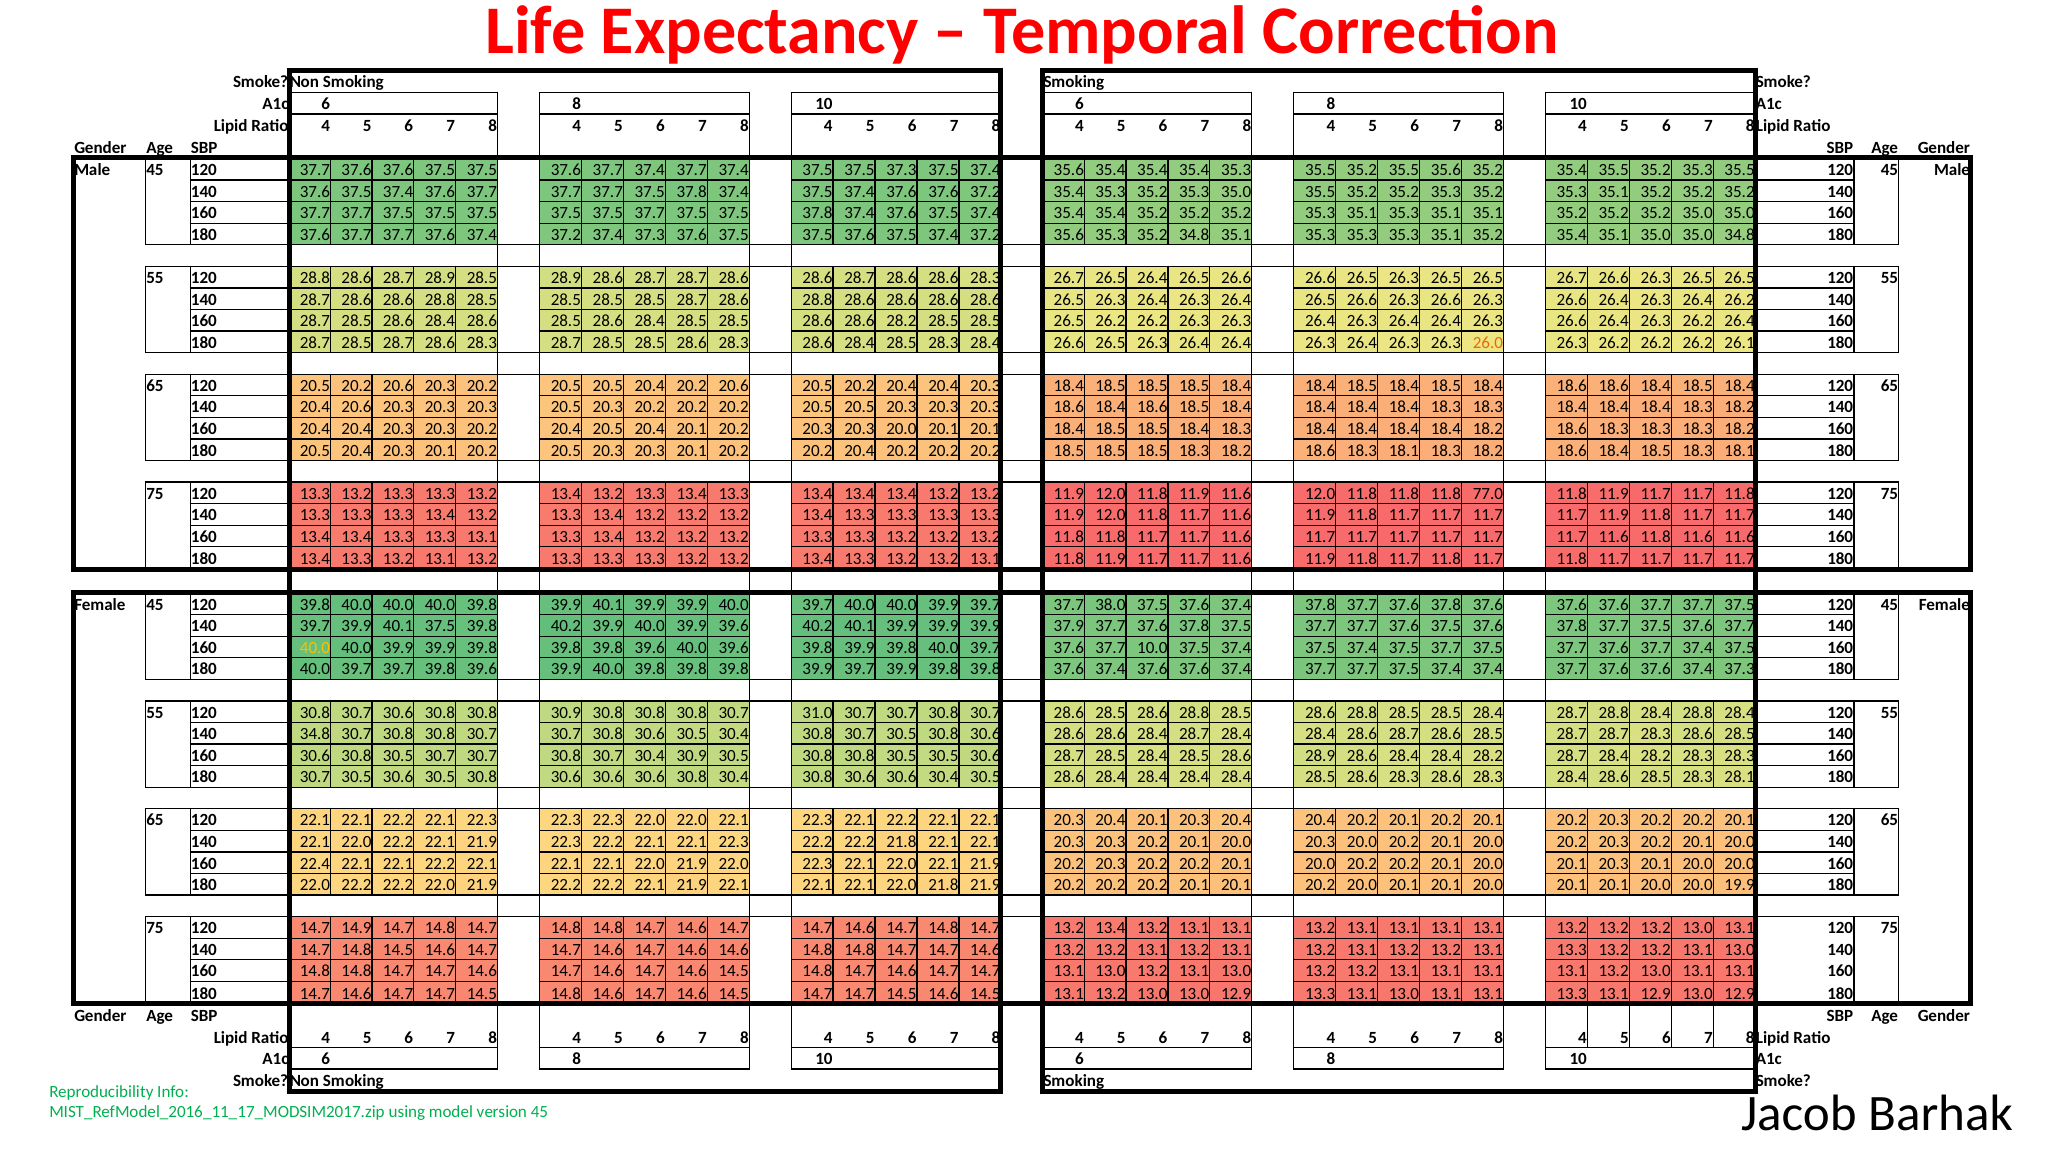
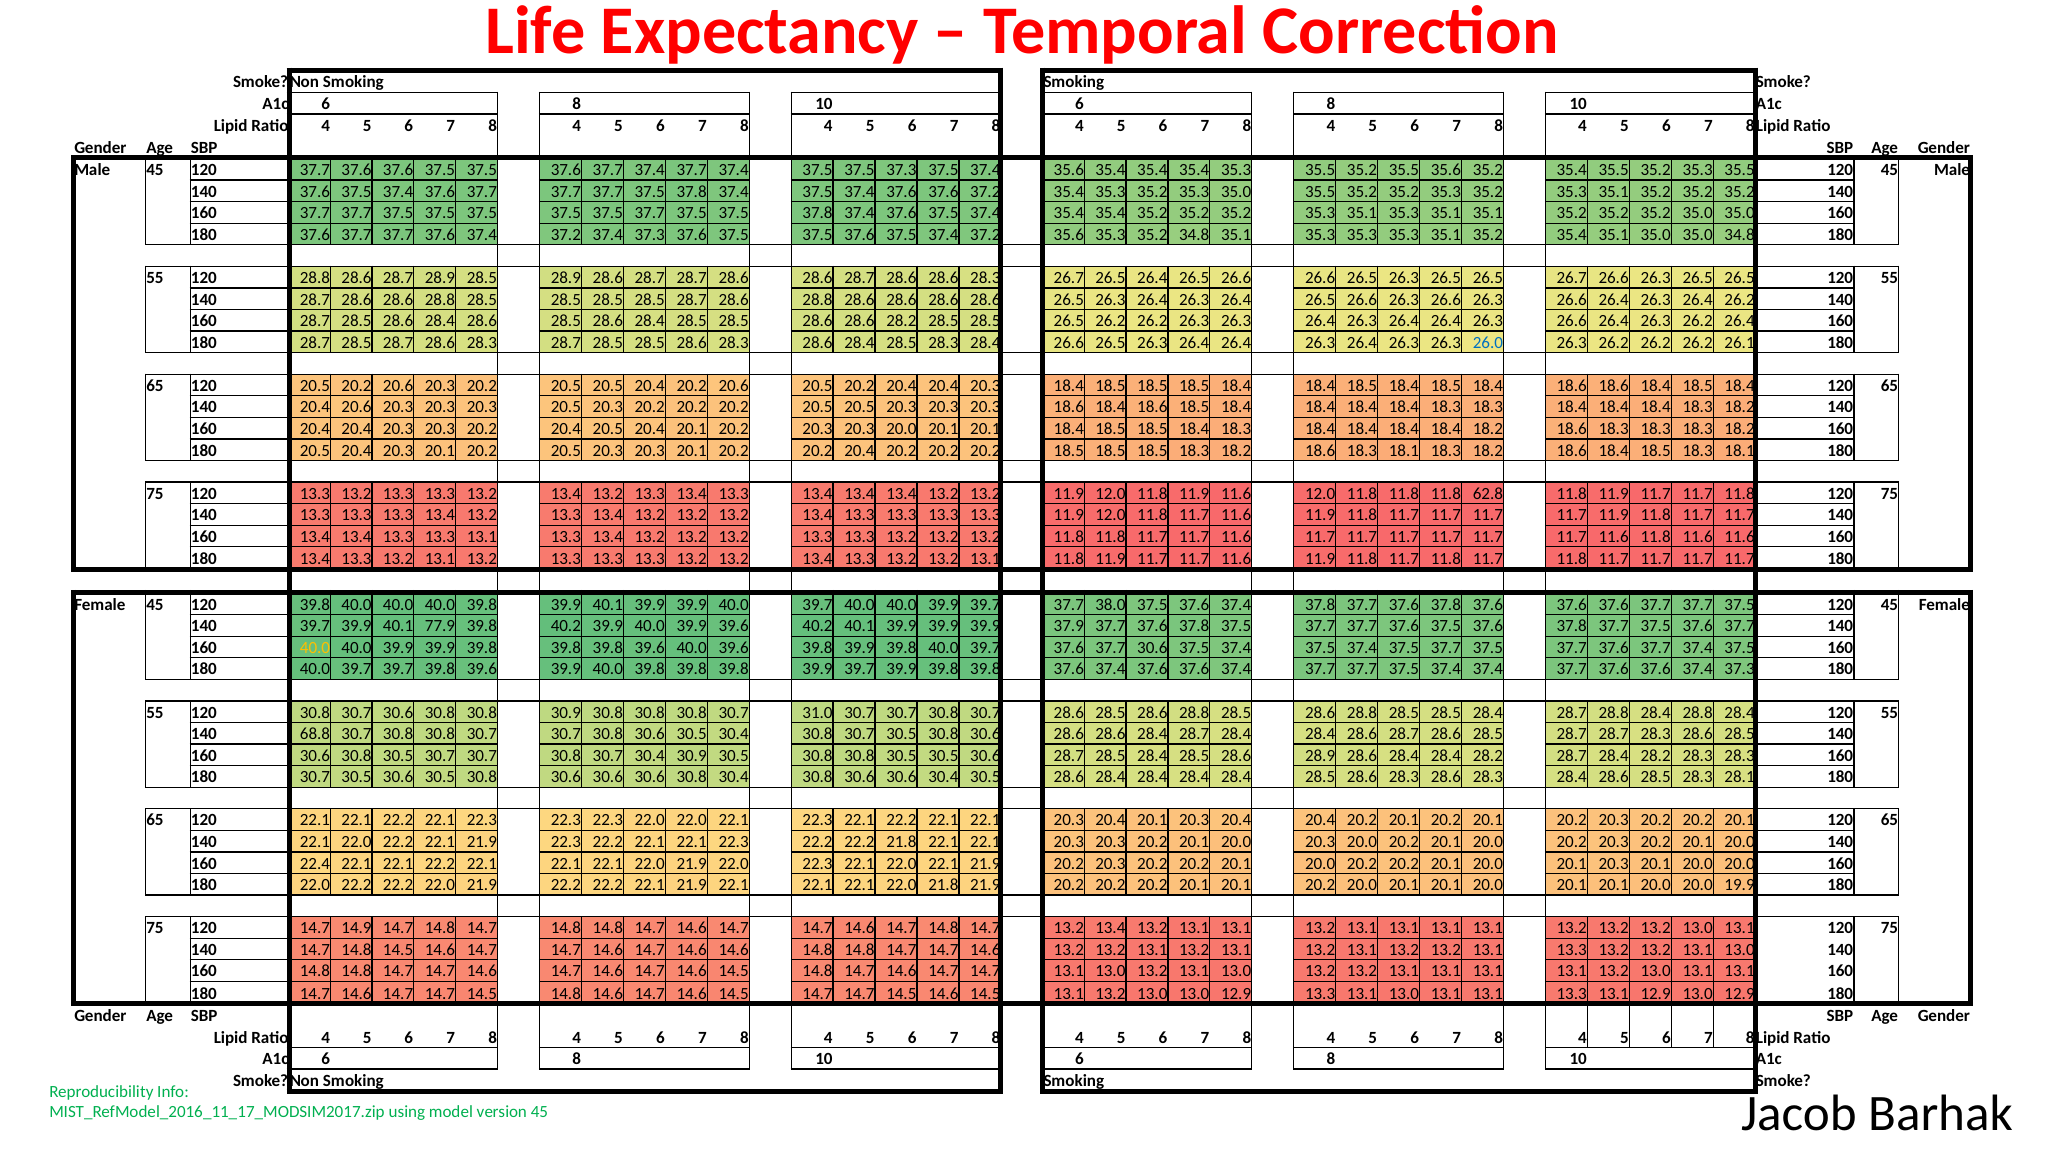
26.0 colour: orange -> blue
77.0: 77.0 -> 62.8
40.1 37.5: 37.5 -> 77.9
37.7 10.0: 10.0 -> 30.6
140 34.8: 34.8 -> 68.8
